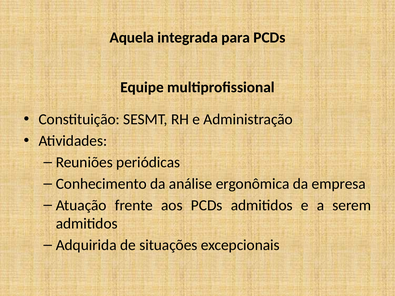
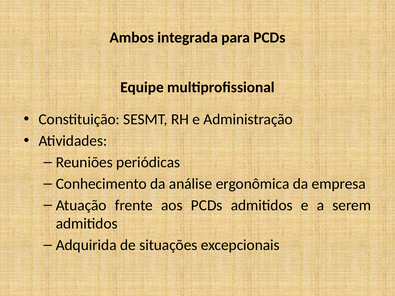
Aquela: Aquela -> Ambos
